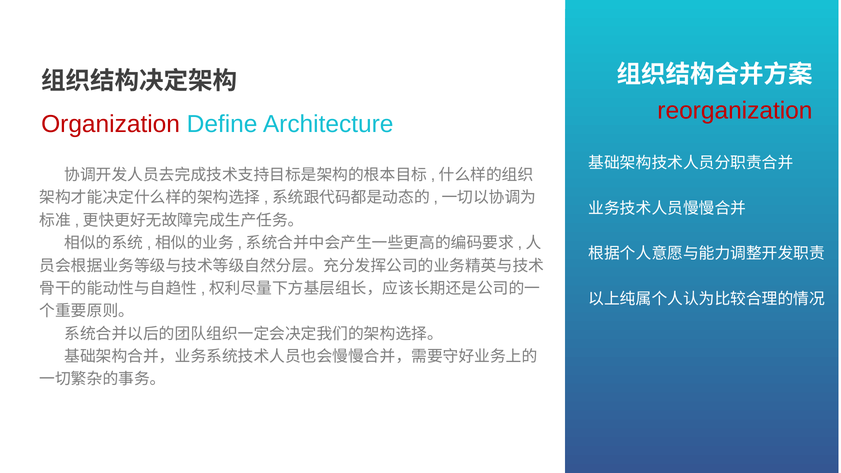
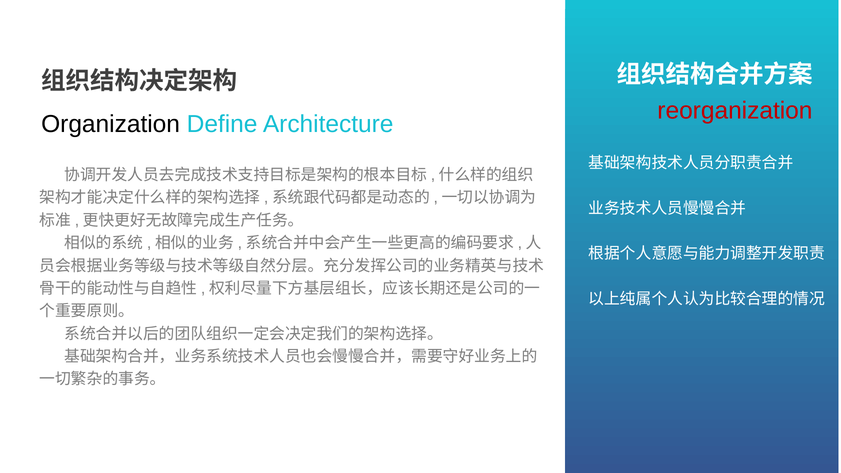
Organization colour: red -> black
